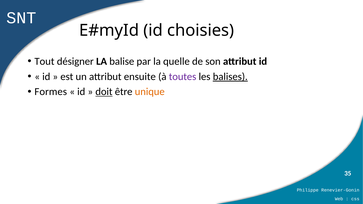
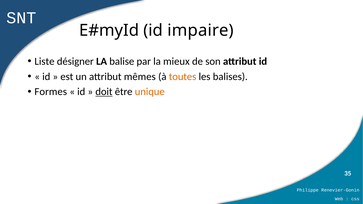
choisies: choisies -> impaire
Tout: Tout -> Liste
quelle: quelle -> mieux
ensuite: ensuite -> mêmes
toutes colour: purple -> orange
balises underline: present -> none
